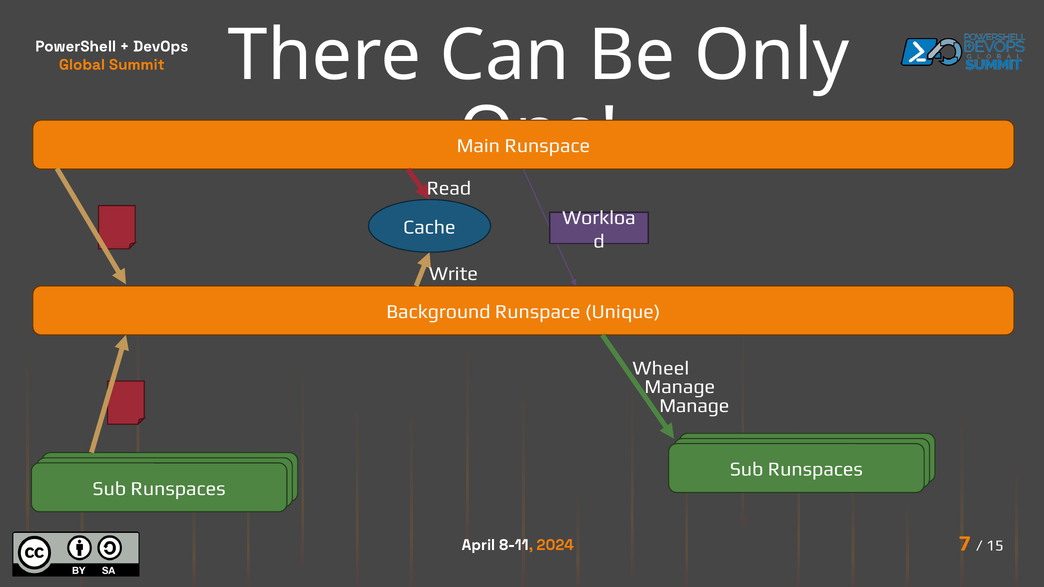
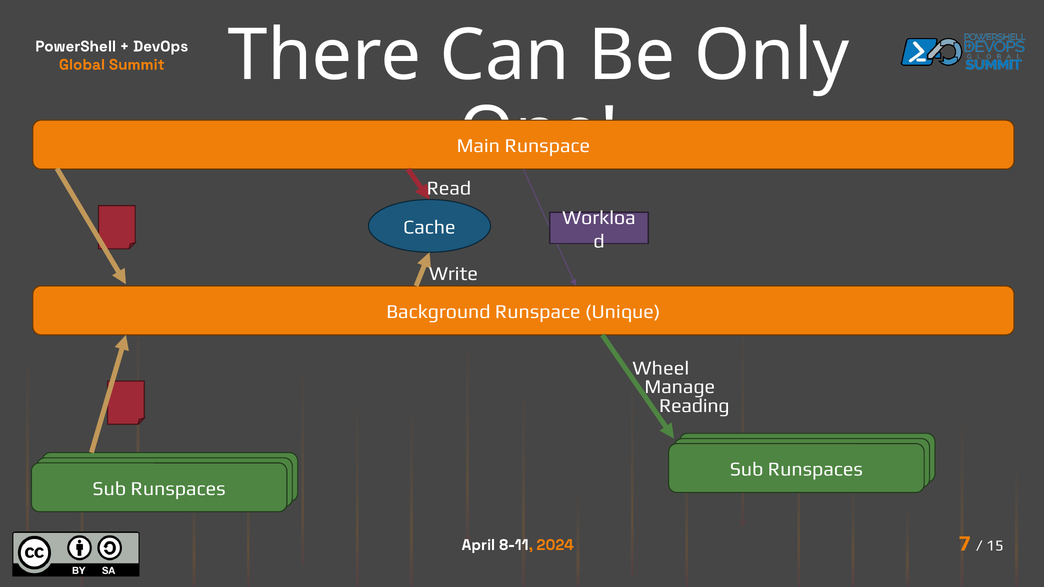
Manage at (694, 406): Manage -> Reading
